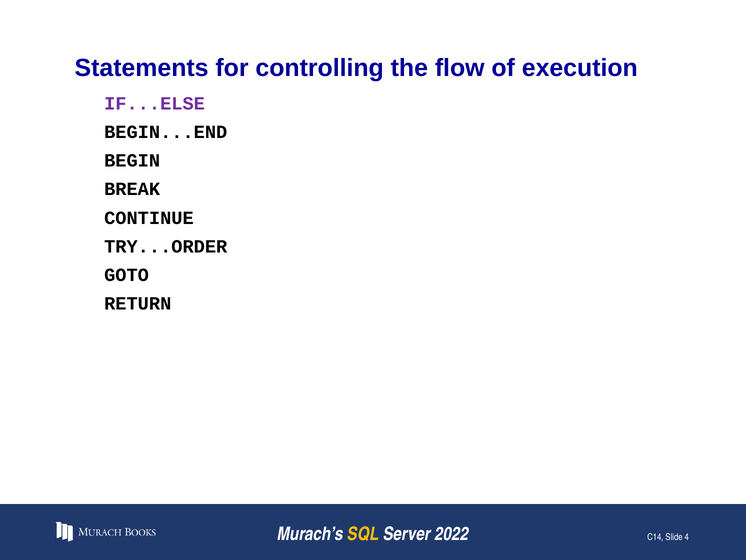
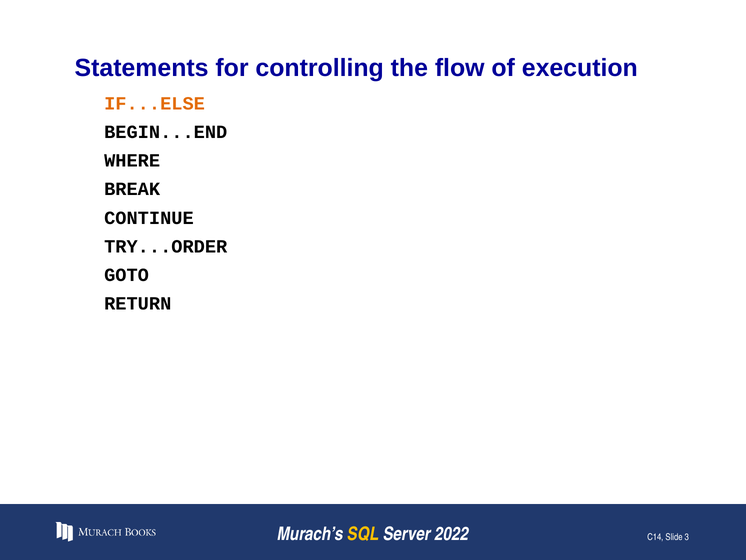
IF...ELSE colour: purple -> orange
BEGIN: BEGIN -> WHERE
4: 4 -> 3
